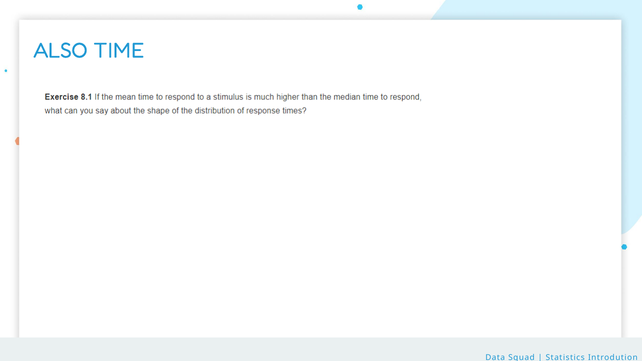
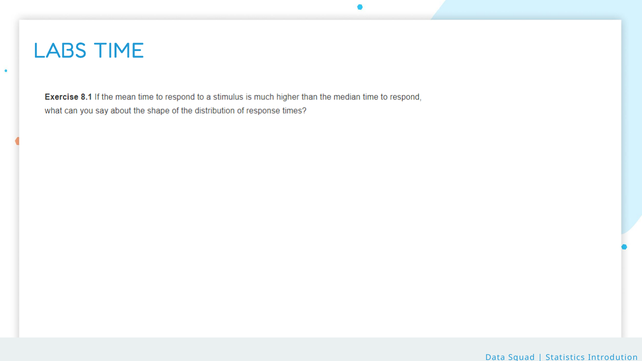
ALSO: ALSO -> LABS
